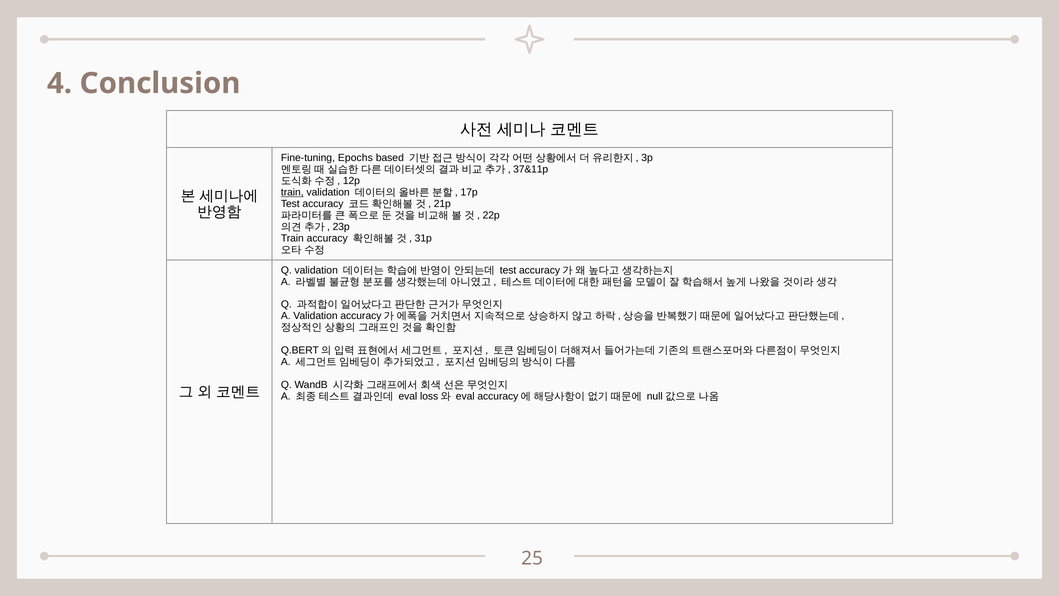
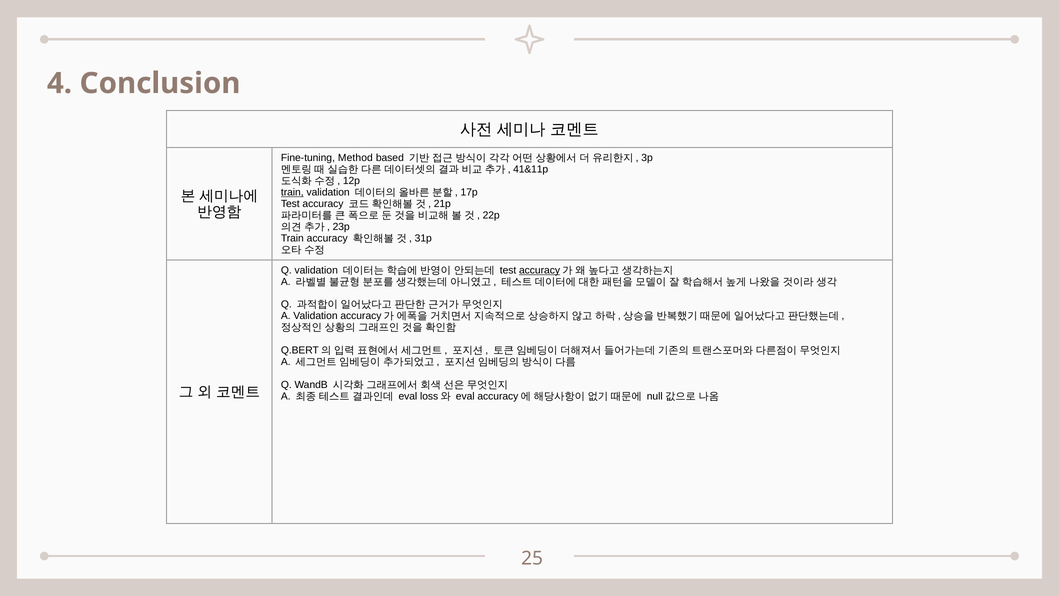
Epochs: Epochs -> Method
37&11p: 37&11p -> 41&11p
accuracy at (540, 270) underline: none -> present
